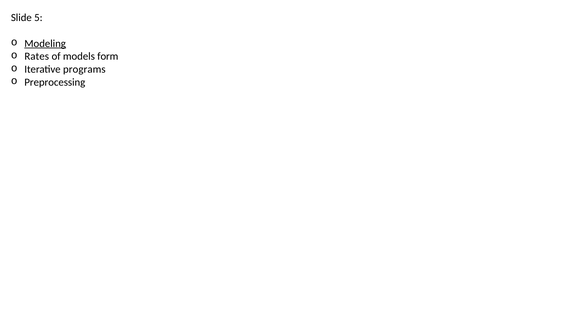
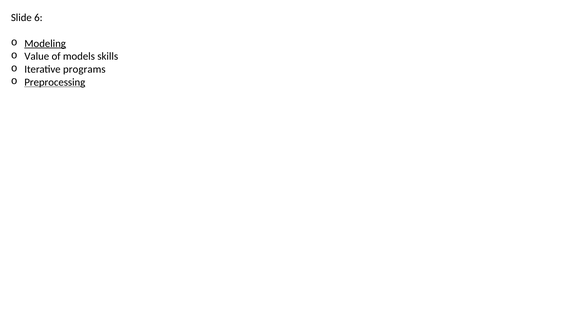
5: 5 -> 6
Rates: Rates -> Value
form: form -> skills
Preprocessing underline: none -> present
